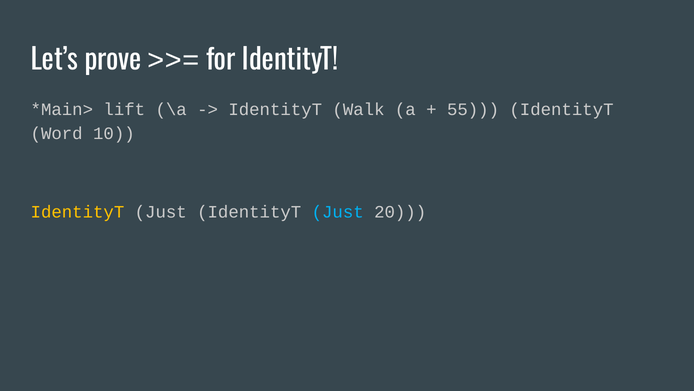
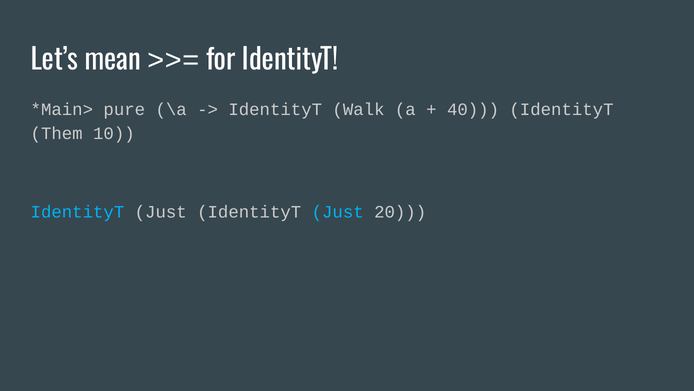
prove: prove -> mean
lift: lift -> pure
55: 55 -> 40
Word: Word -> Them
IdentityT at (77, 212) colour: yellow -> light blue
